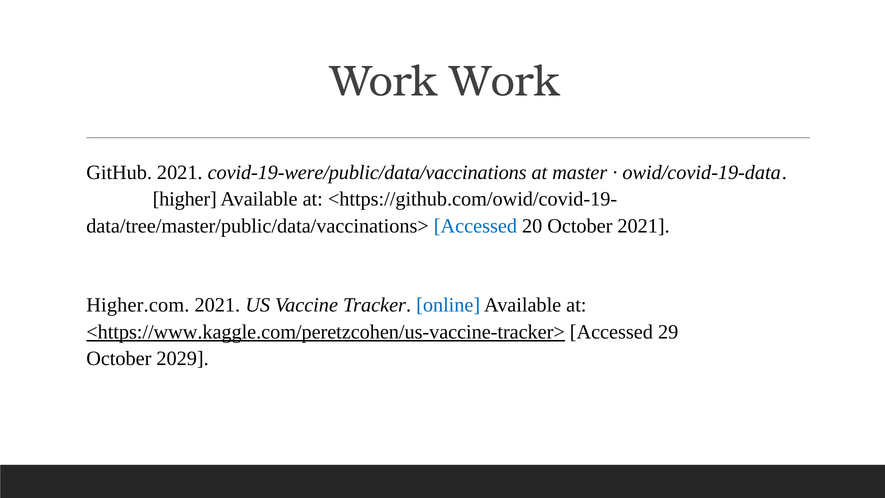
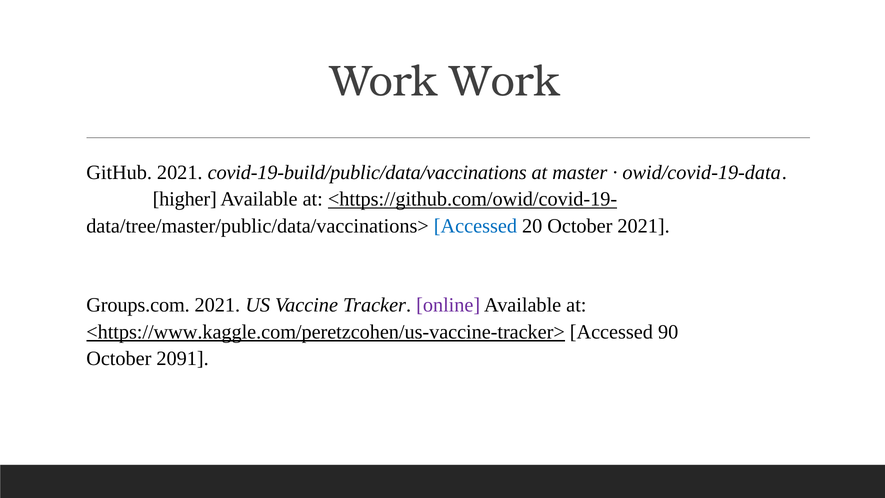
covid-19-were/public/data/vaccinations: covid-19-were/public/data/vaccinations -> covid-19-build/public/data/vaccinations
<https://github.com/owid/covid-19- underline: none -> present
Higher.com: Higher.com -> Groups.com
online colour: blue -> purple
29: 29 -> 90
2029: 2029 -> 2091
